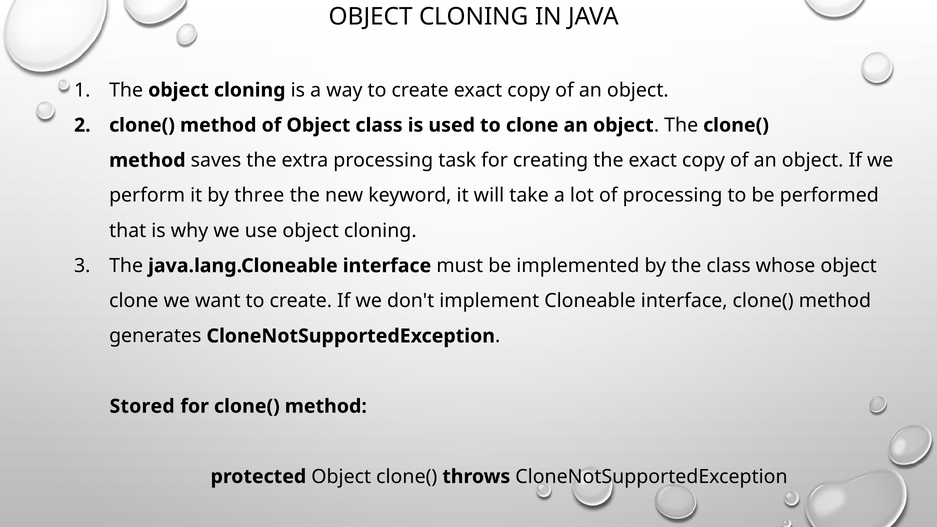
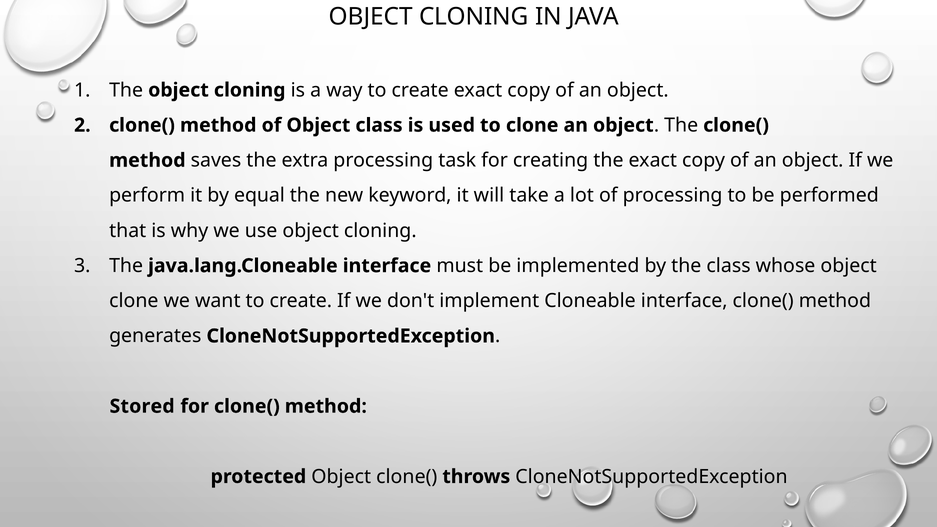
three: three -> equal
